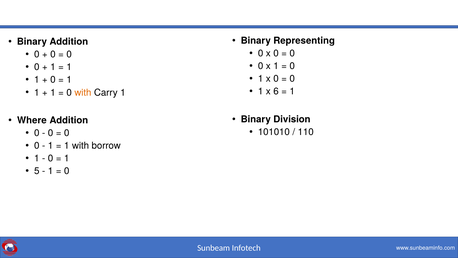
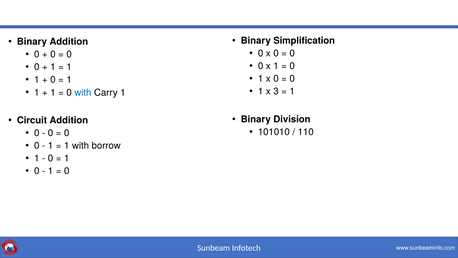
Representing: Representing -> Simplification
6: 6 -> 3
with at (83, 92) colour: orange -> blue
Where: Where -> Circuit
5 at (37, 171): 5 -> 0
